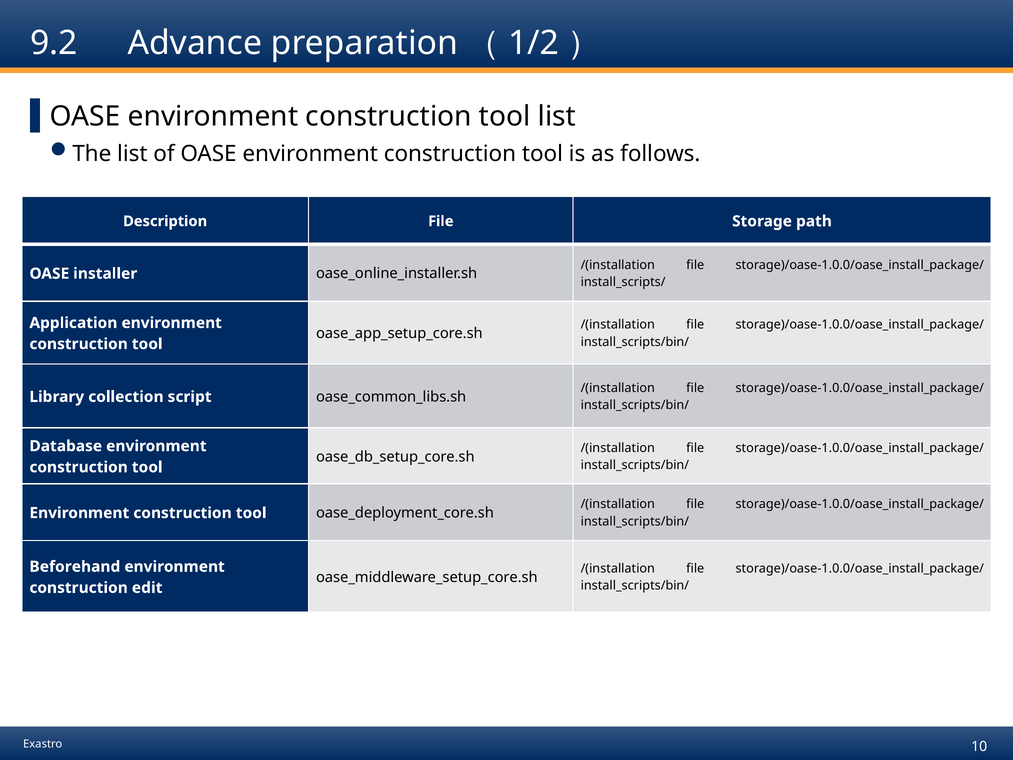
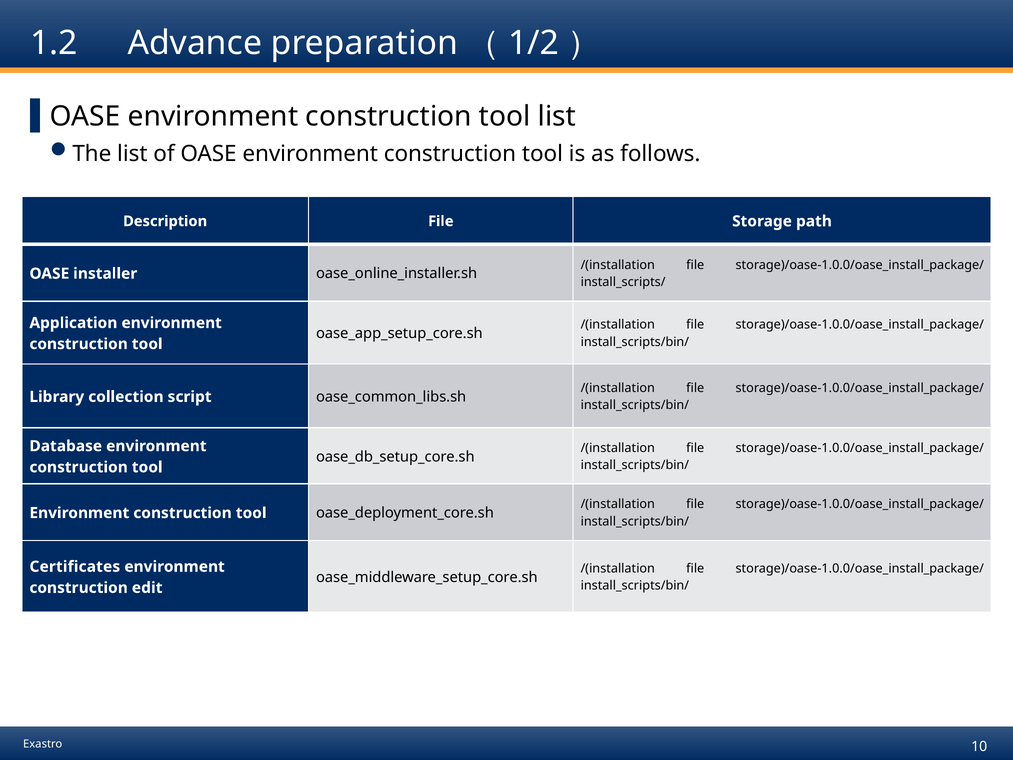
9.2: 9.2 -> 1.2
Beforehand: Beforehand -> Certificates
